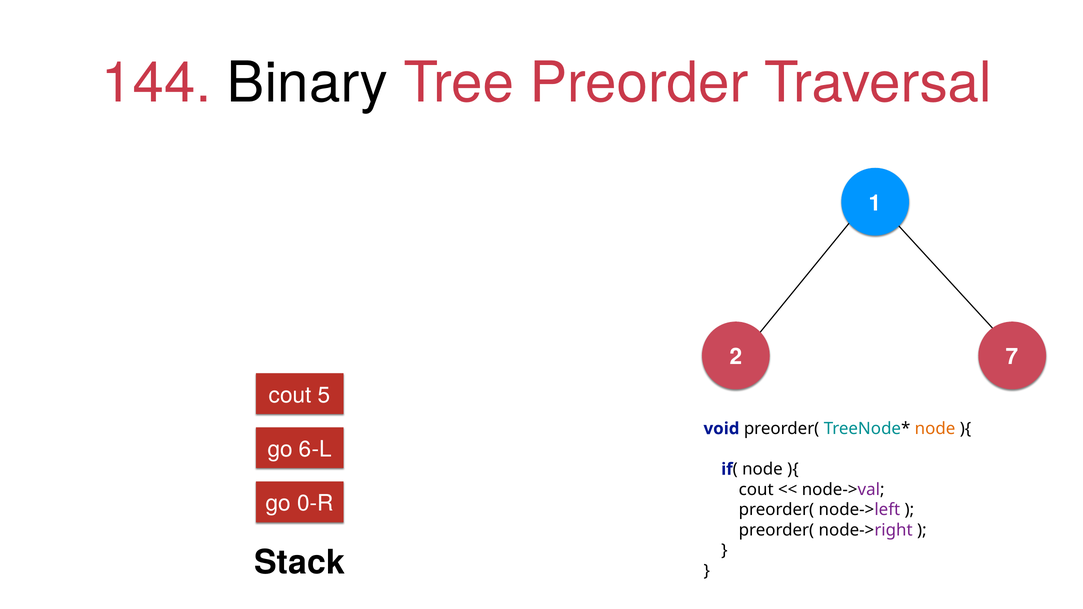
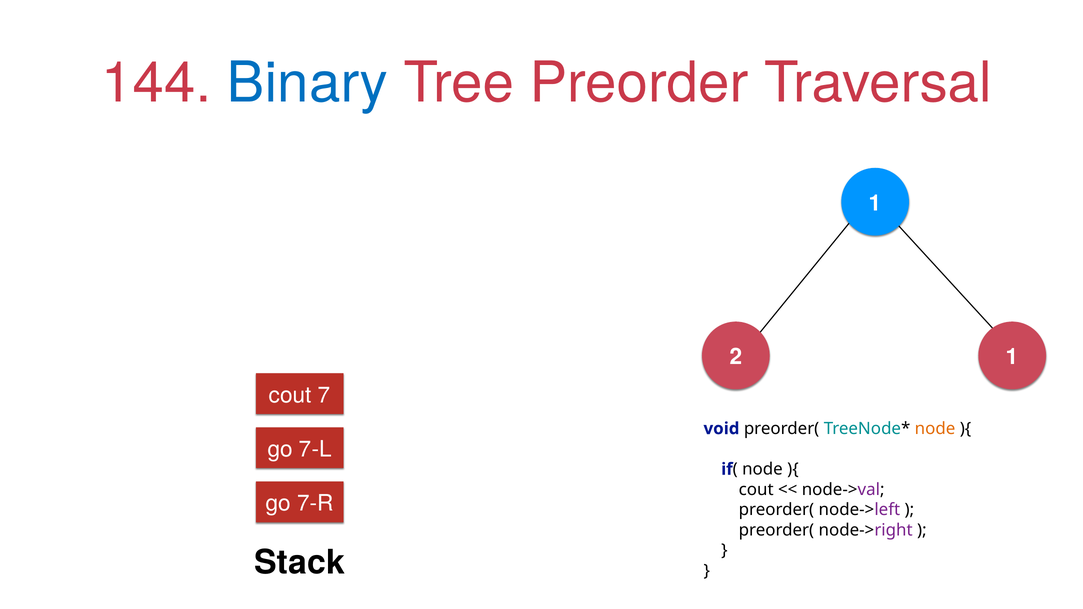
Binary colour: black -> blue
2 7: 7 -> 1
5: 5 -> 7
6-L: 6-L -> 7-L
0-R: 0-R -> 7-R
